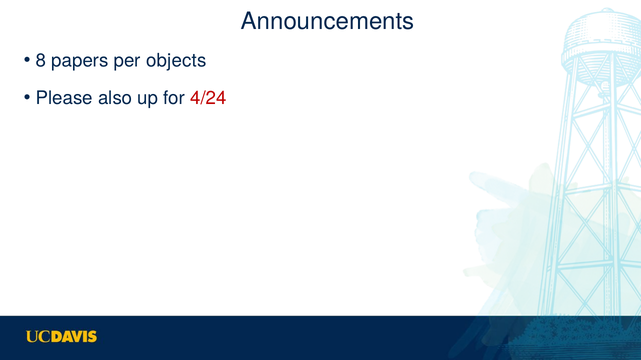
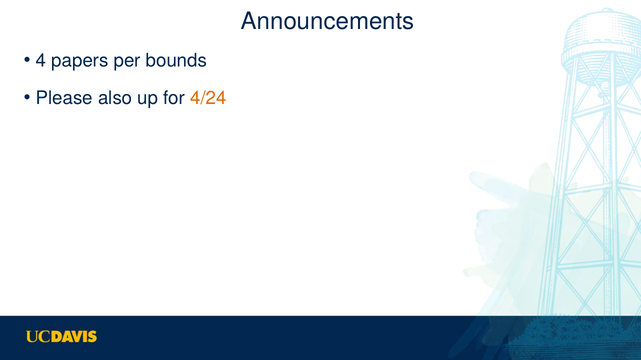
8: 8 -> 4
objects: objects -> bounds
4/24 colour: red -> orange
